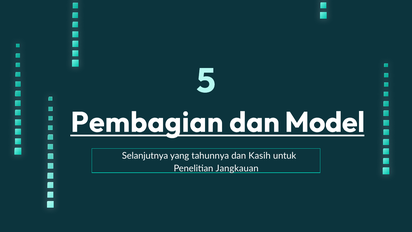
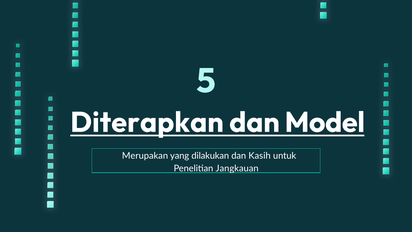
Pembagian: Pembagian -> Diterapkan
Selanjutnya: Selanjutnya -> Merupakan
tahunnya: tahunnya -> dilakukan
